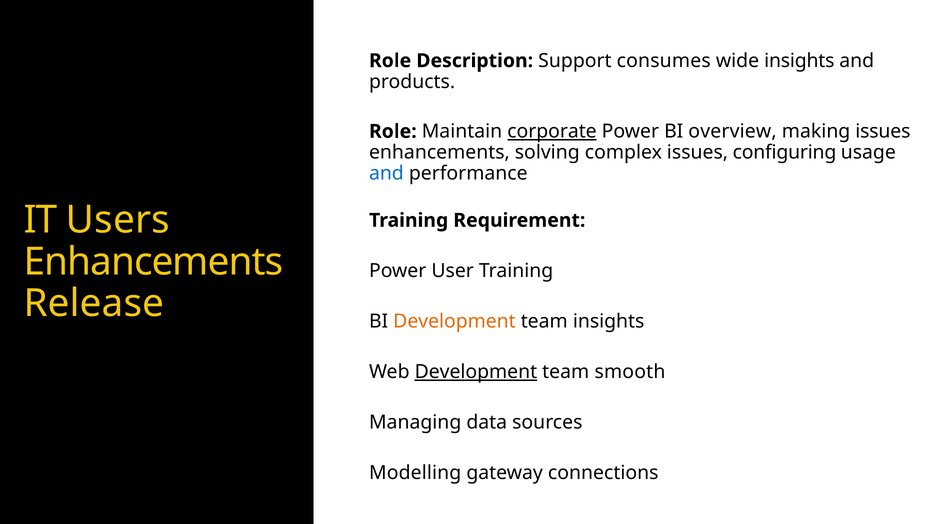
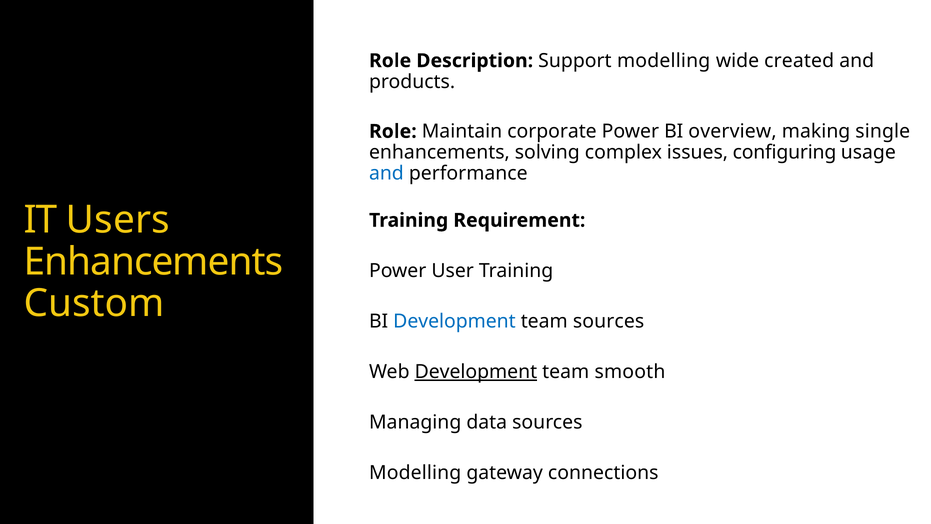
Support consumes: consumes -> modelling
wide insights: insights -> created
corporate underline: present -> none
making issues: issues -> single
Release: Release -> Custom
Development at (454, 321) colour: orange -> blue
team insights: insights -> sources
